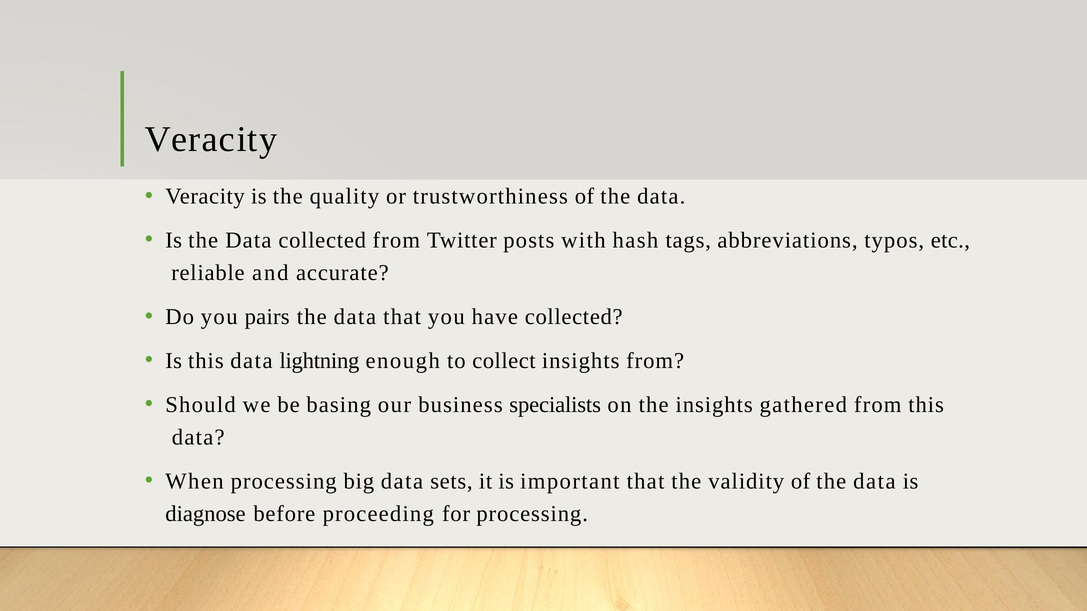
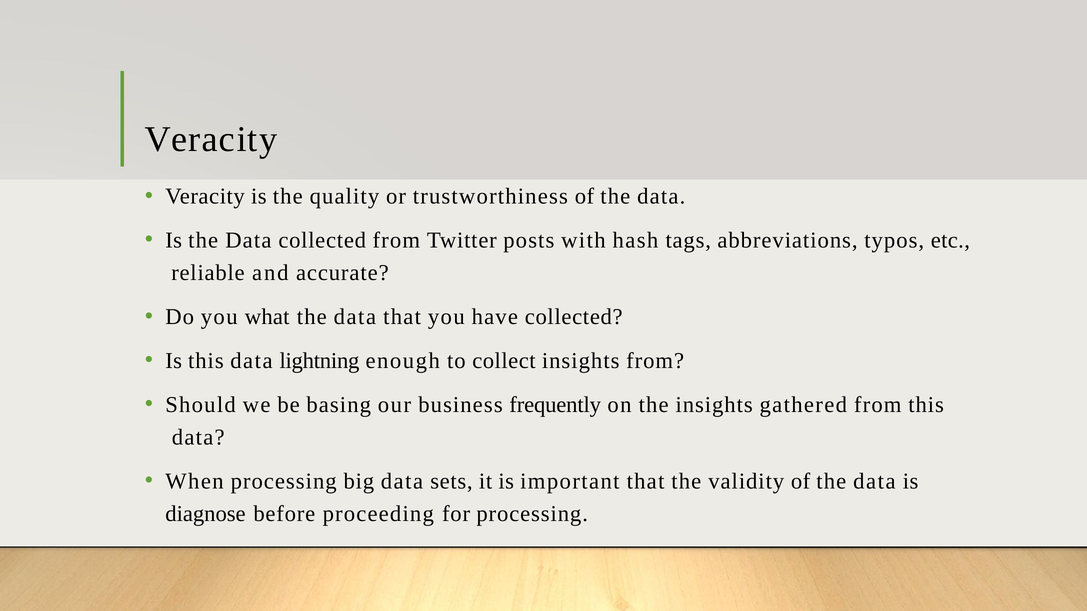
pairs: pairs -> what
specialists: specialists -> frequently
